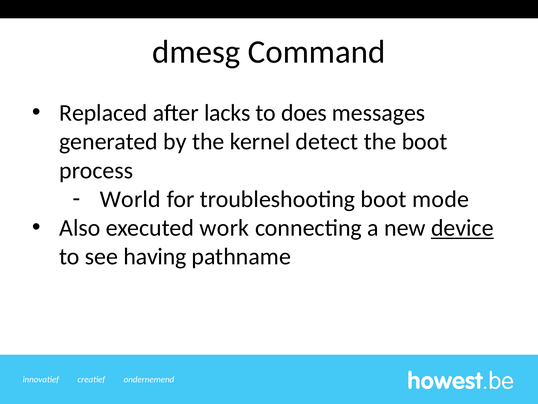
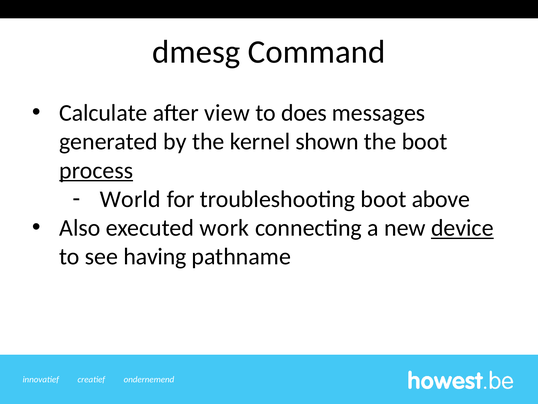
Replaced: Replaced -> Calculate
lacks: lacks -> view
detect: detect -> shown
process underline: none -> present
mode: mode -> above
